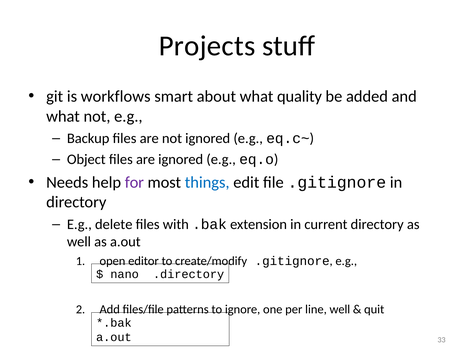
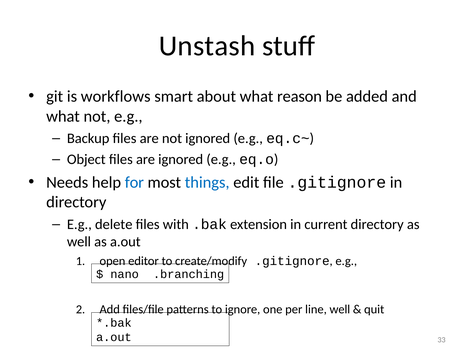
Projects: Projects -> Unstash
quality: quality -> reason
for colour: purple -> blue
.directory: .directory -> .branching
